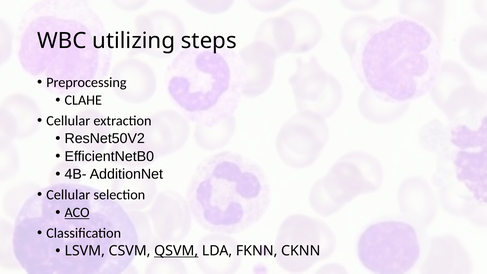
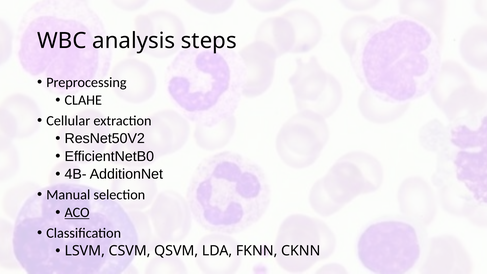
utilizing: utilizing -> analysis
Cellular at (68, 195): Cellular -> Manual
QSVM underline: present -> none
